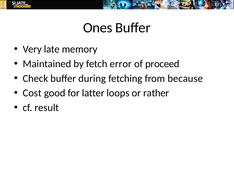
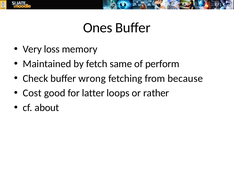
late: late -> loss
error: error -> same
proceed: proceed -> perform
during: during -> wrong
result: result -> about
